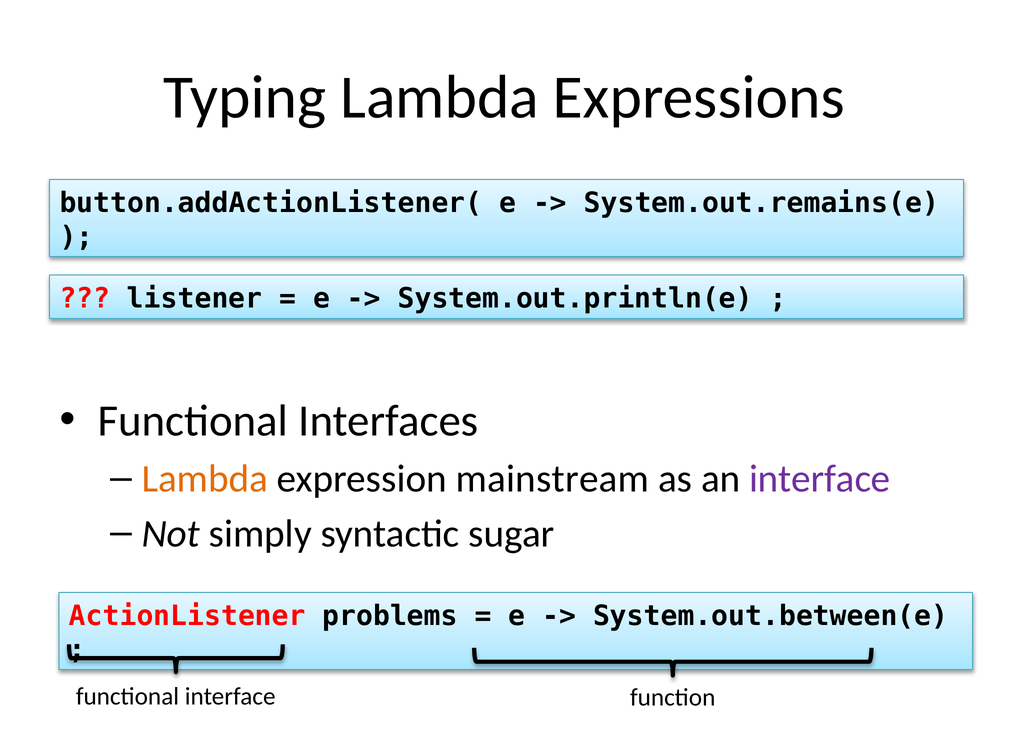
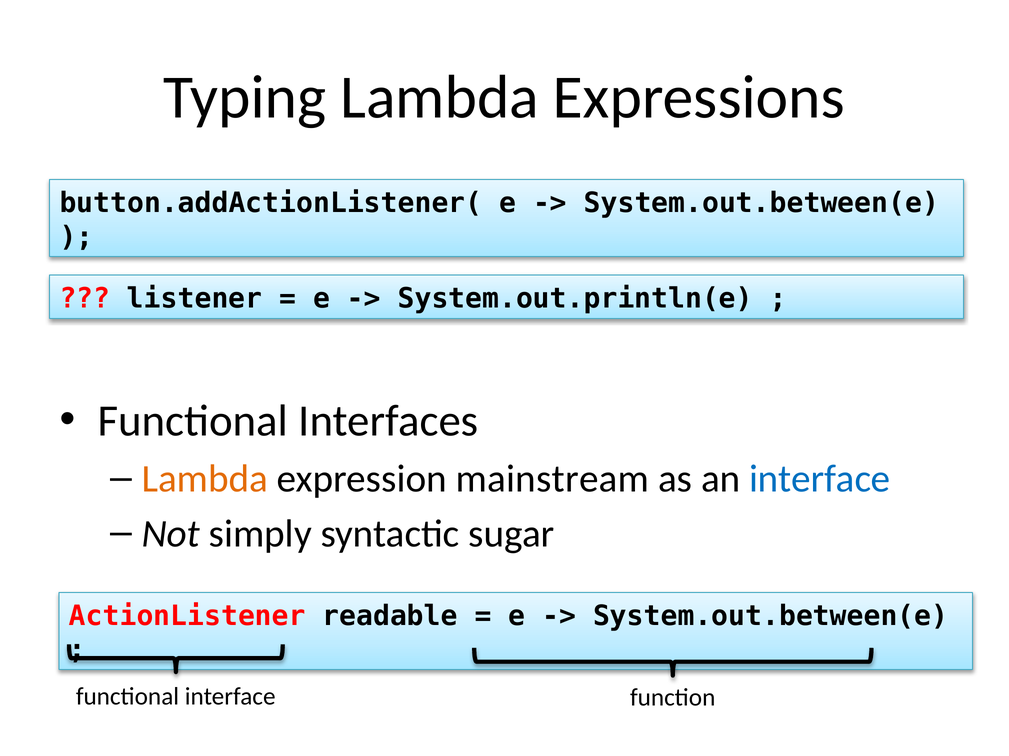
System.out.remains(e at (761, 203): System.out.remains(e -> System.out.between(e
interface at (820, 479) colour: purple -> blue
problems: problems -> readable
